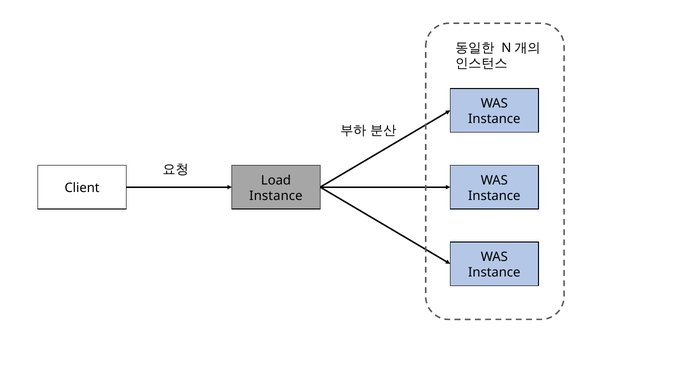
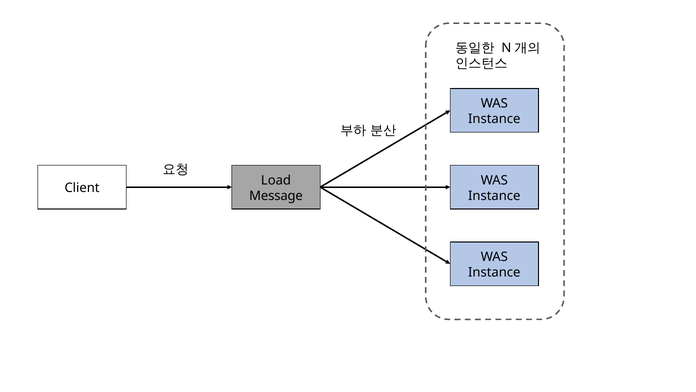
Instance at (276, 196): Instance -> Message
